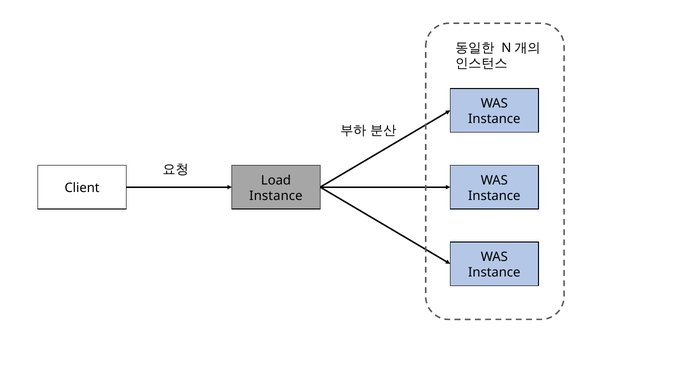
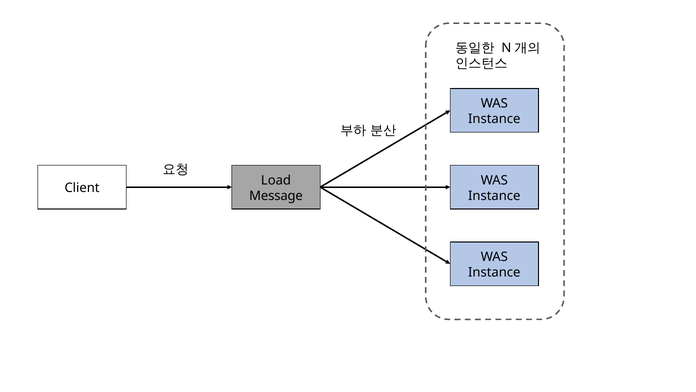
Instance at (276, 196): Instance -> Message
